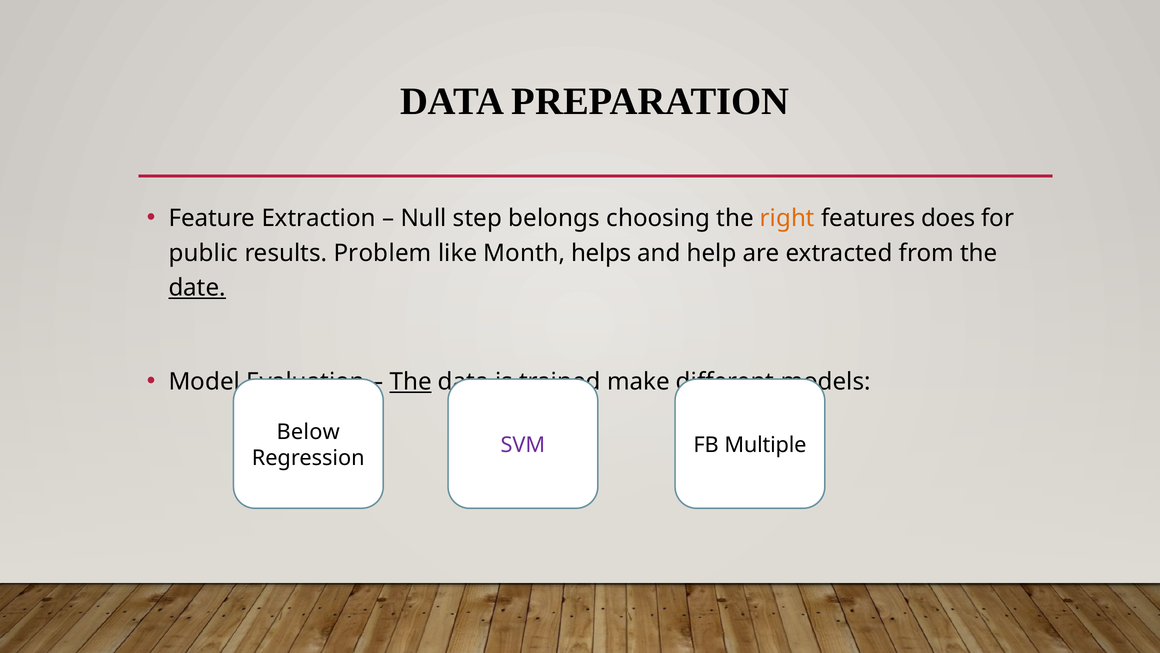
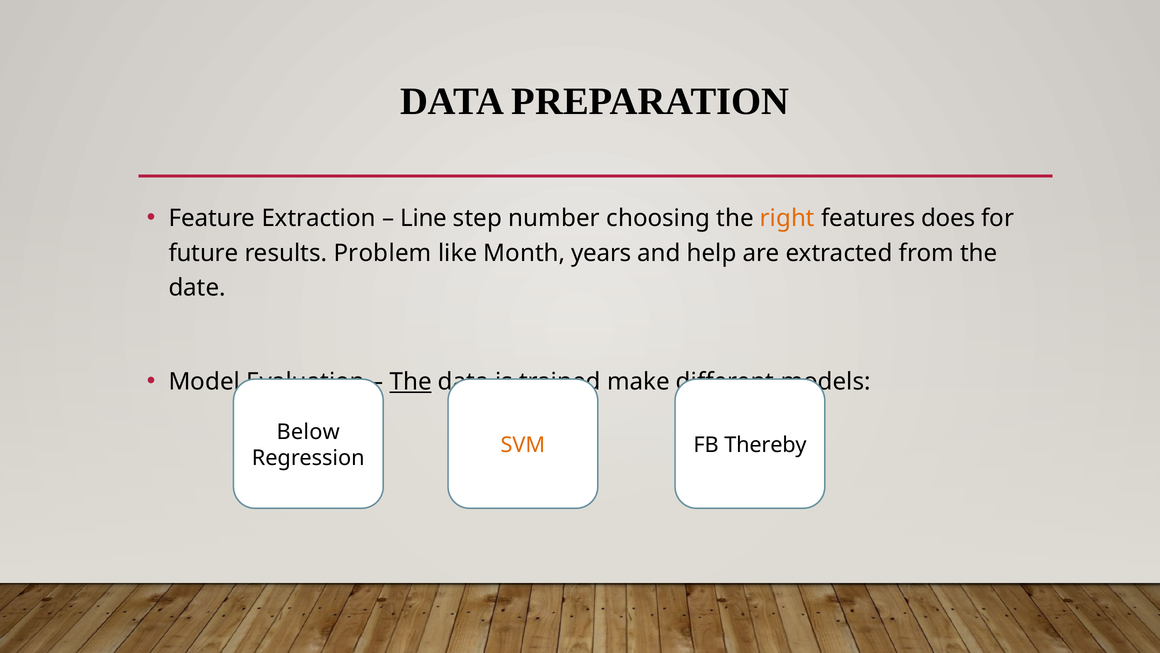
Null: Null -> Line
belongs: belongs -> number
public: public -> future
helps: helps -> years
date underline: present -> none
SVM colour: purple -> orange
Multiple: Multiple -> Thereby
